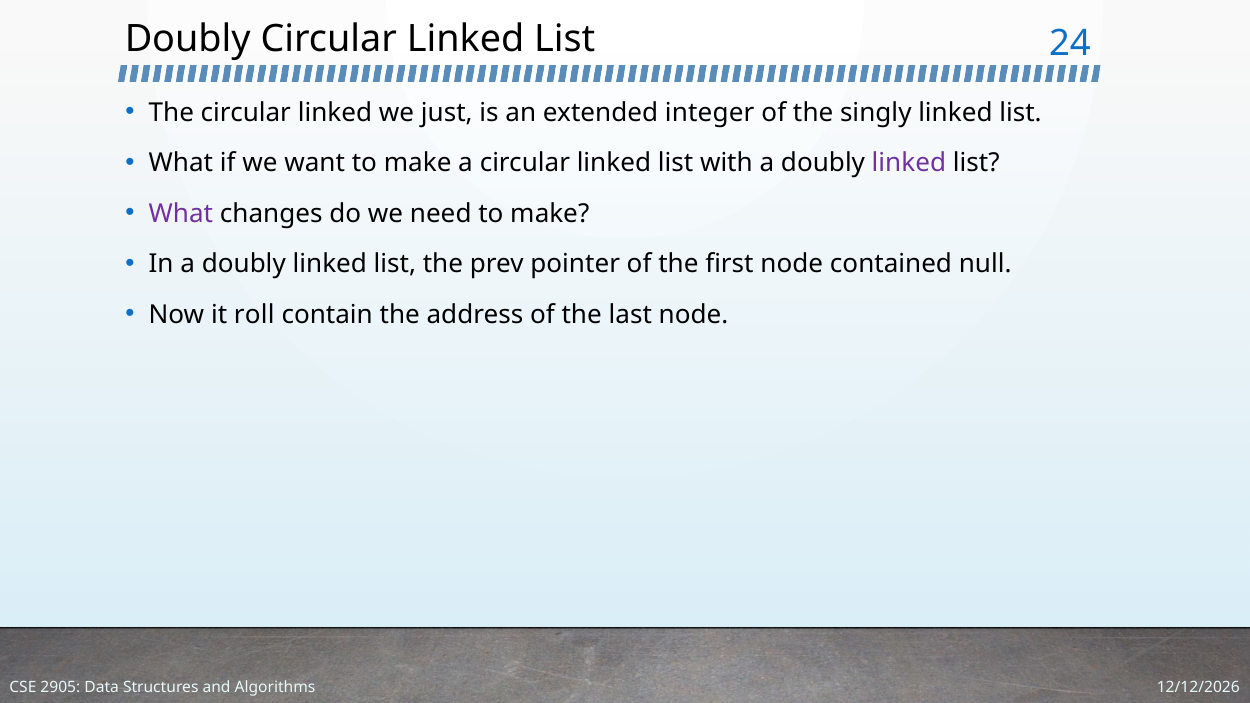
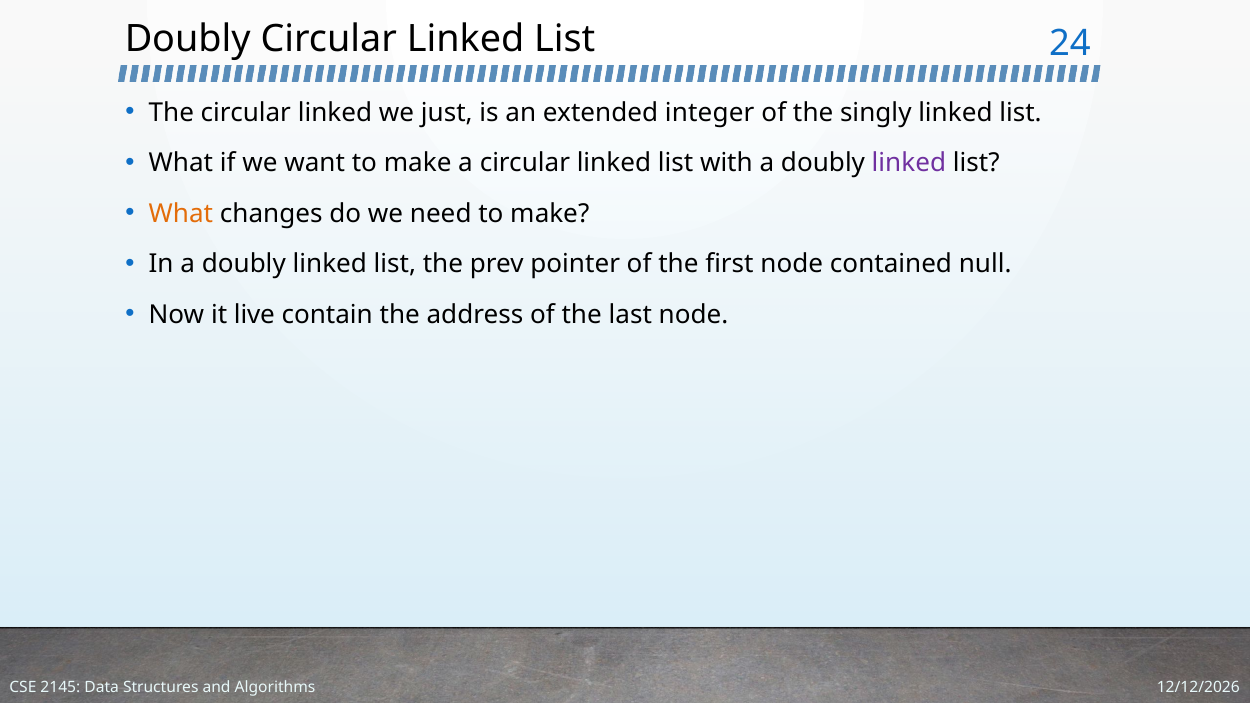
What at (181, 214) colour: purple -> orange
roll: roll -> live
2905: 2905 -> 2145
